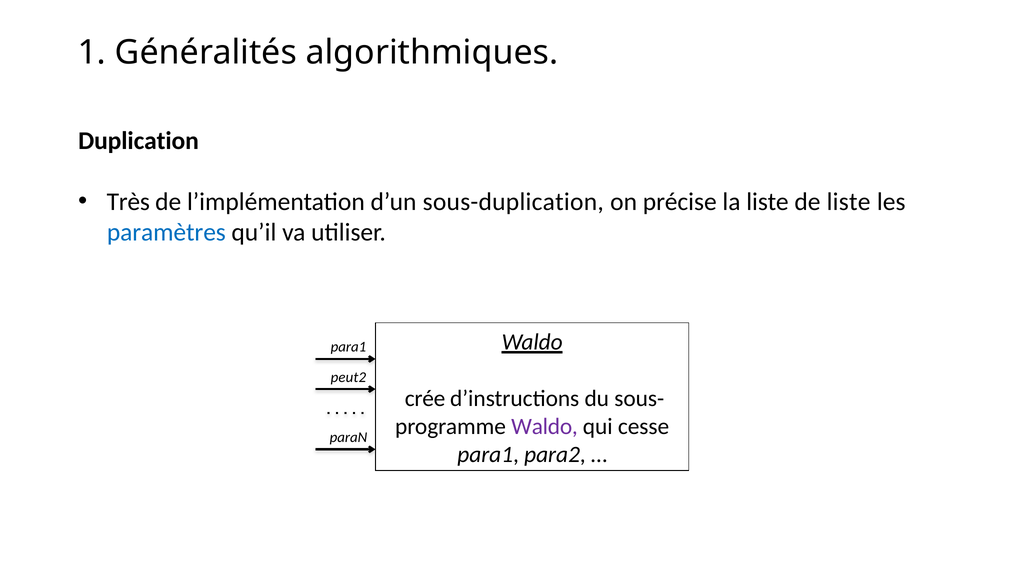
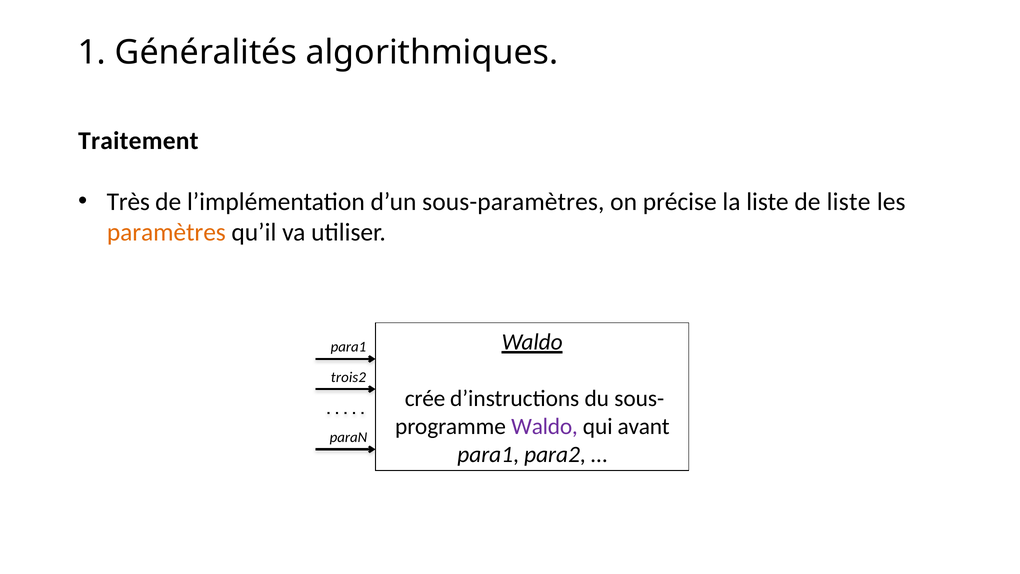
Duplication: Duplication -> Traitement
sous-duplication: sous-duplication -> sous-paramètres
paramètres colour: blue -> orange
peut2: peut2 -> trois2
cesse: cesse -> avant
